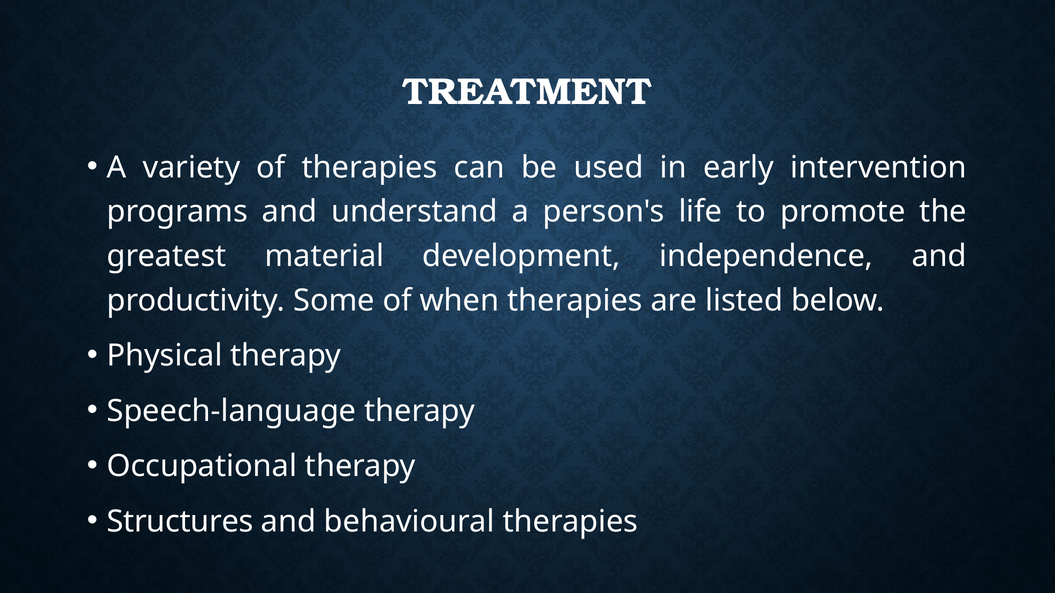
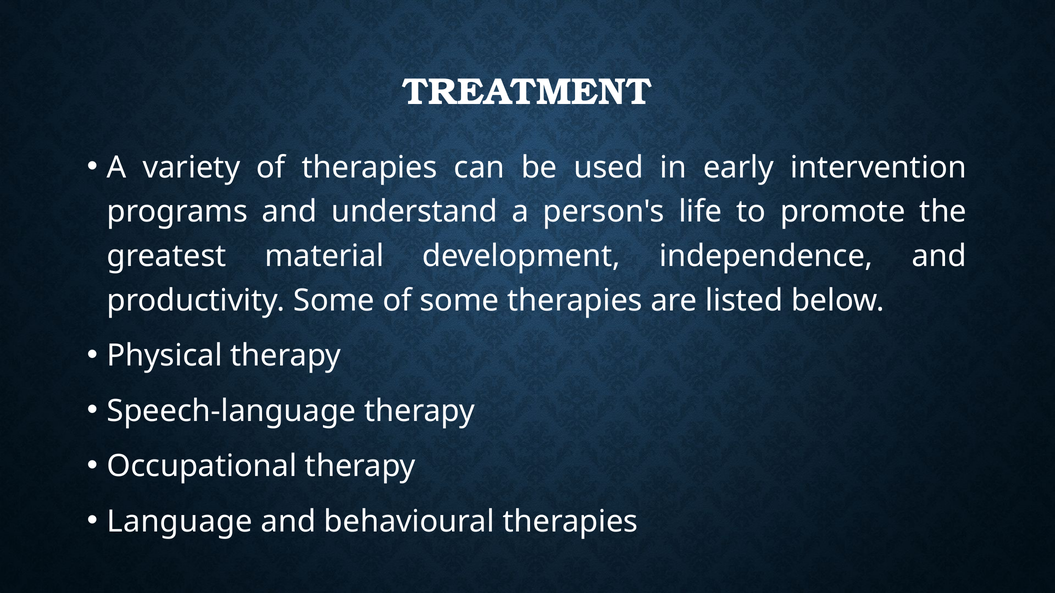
of when: when -> some
Structures: Structures -> Language
